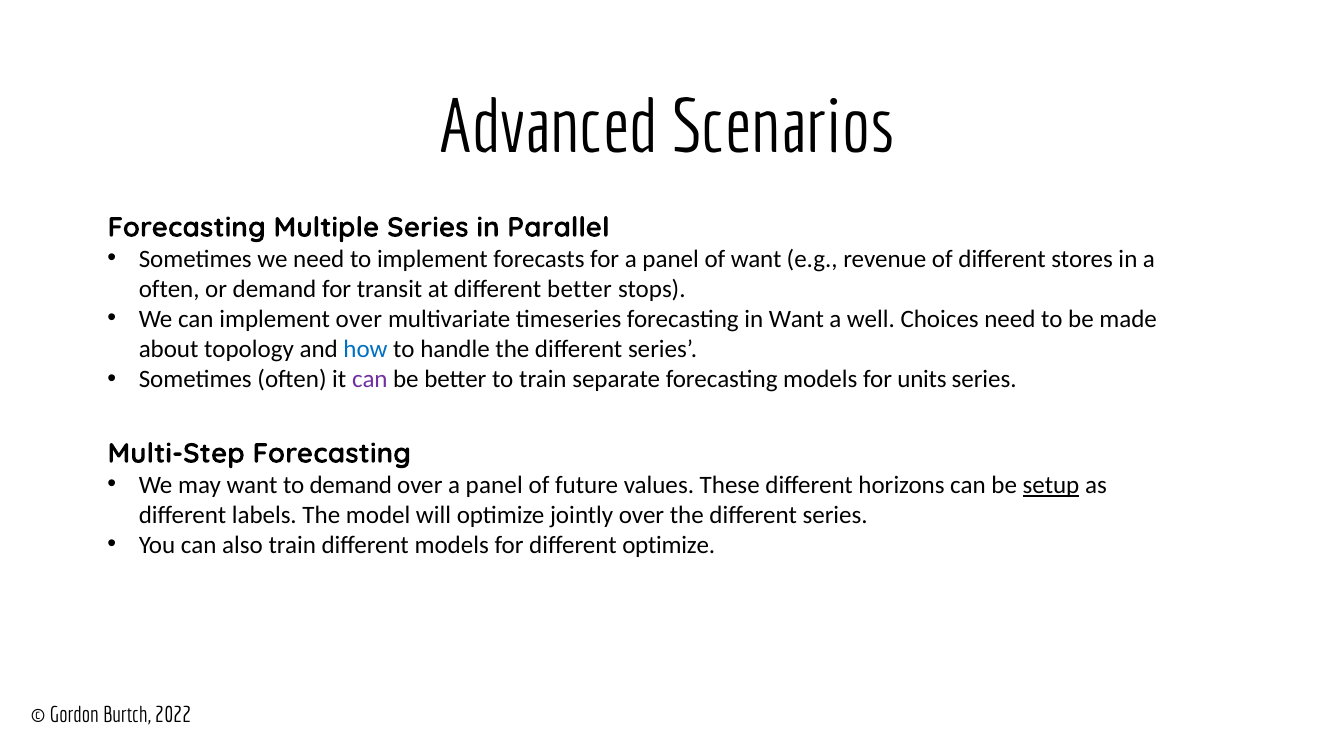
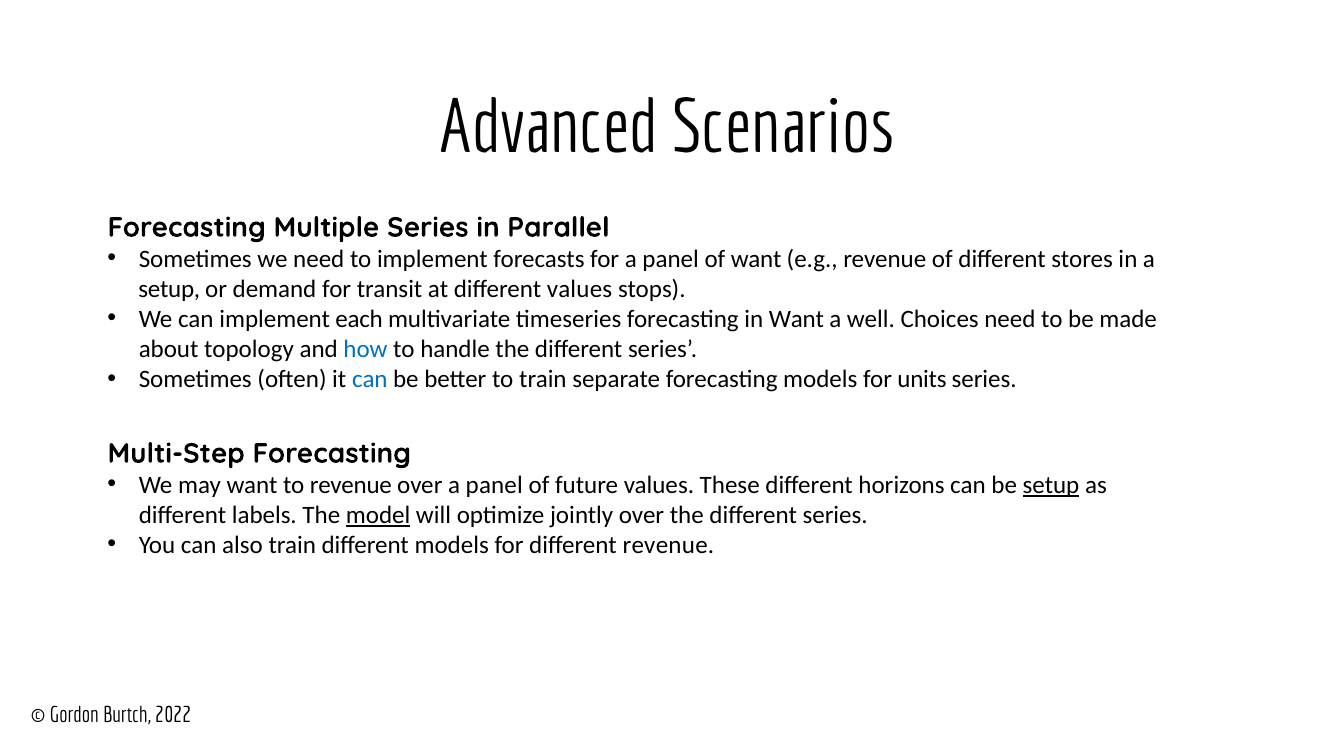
often at (169, 289): often -> setup
different better: better -> values
implement over: over -> each
can at (370, 379) colour: purple -> blue
to demand: demand -> revenue
model underline: none -> present
different optimize: optimize -> revenue
